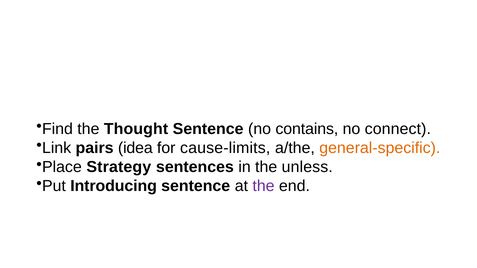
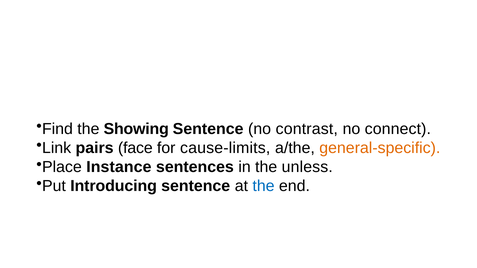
Thought: Thought -> Showing
contains: contains -> contrast
idea: idea -> face
Strategy: Strategy -> Instance
the at (264, 186) colour: purple -> blue
